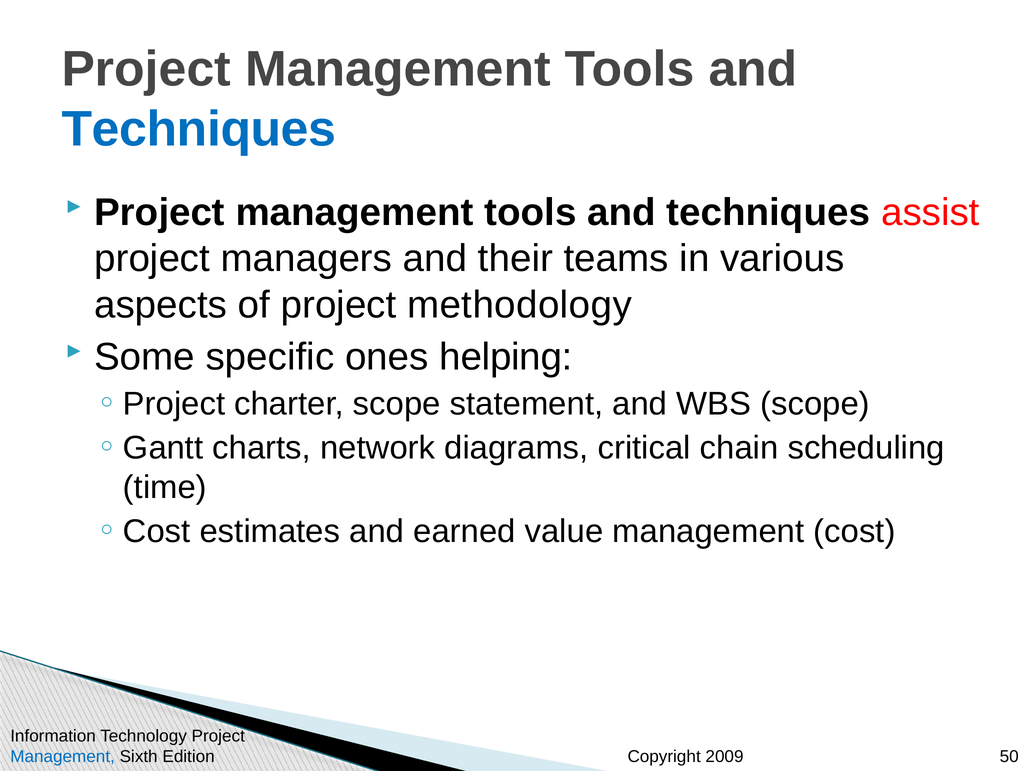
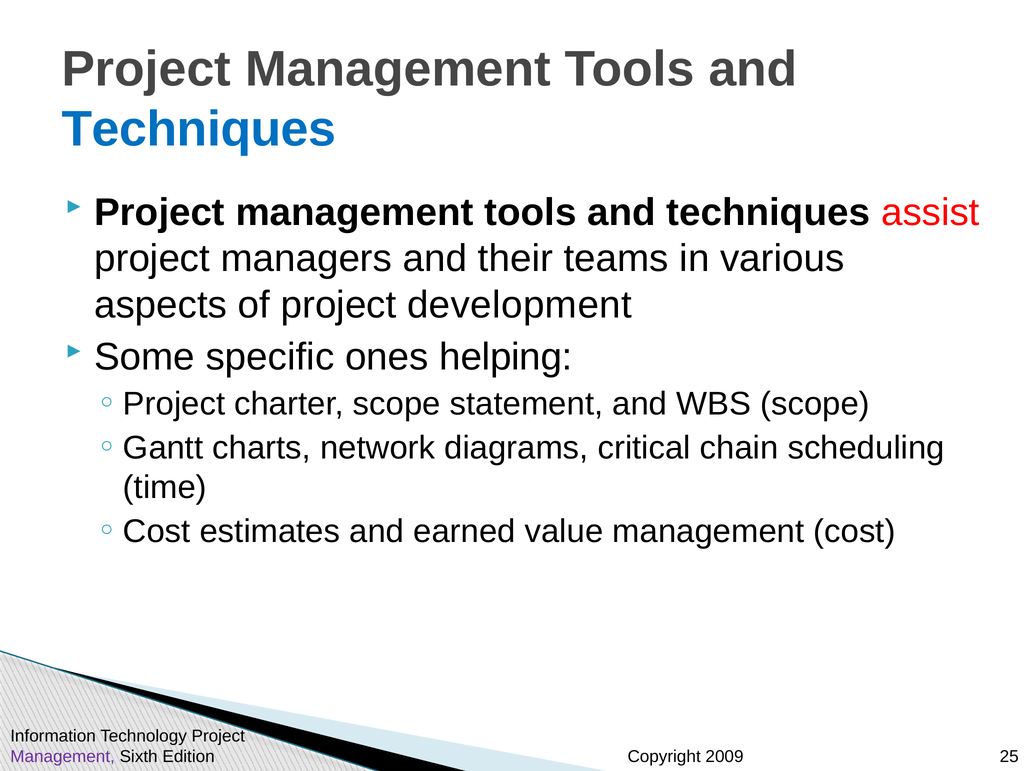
methodology: methodology -> development
Management at (63, 757) colour: blue -> purple
50: 50 -> 25
